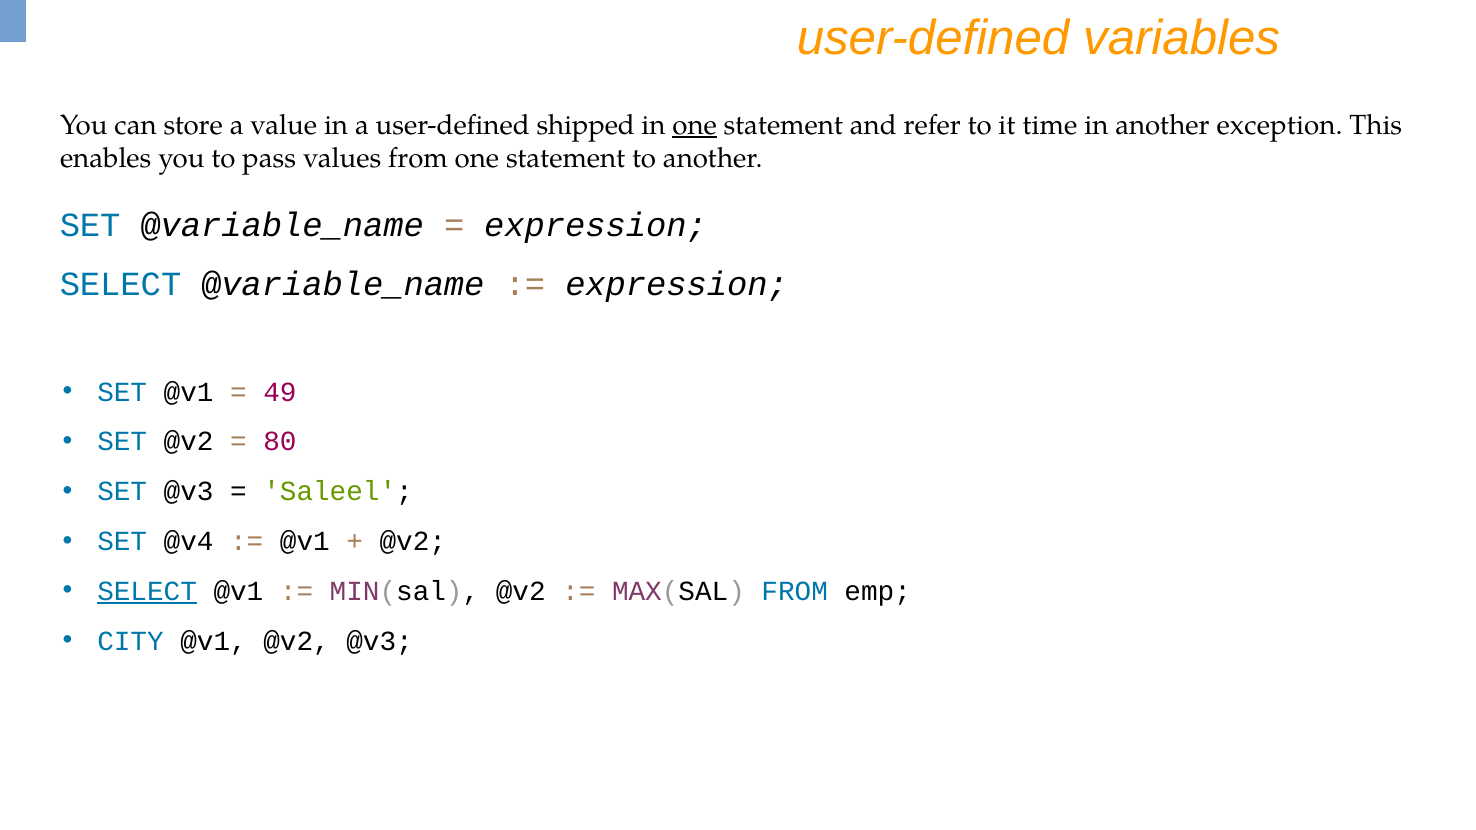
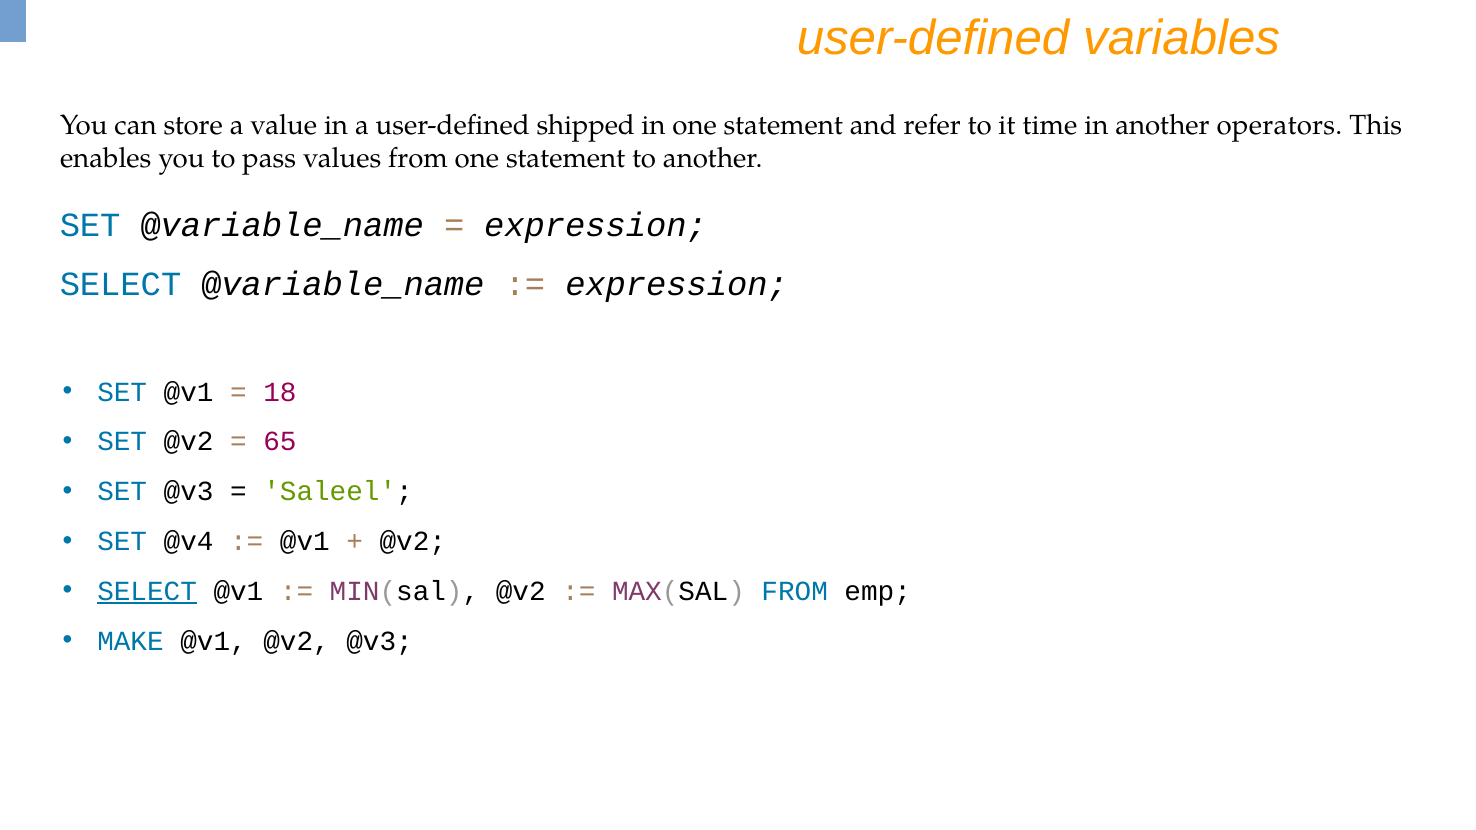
one at (695, 125) underline: present -> none
exception: exception -> operators
49: 49 -> 18
80: 80 -> 65
CITY: CITY -> MAKE
